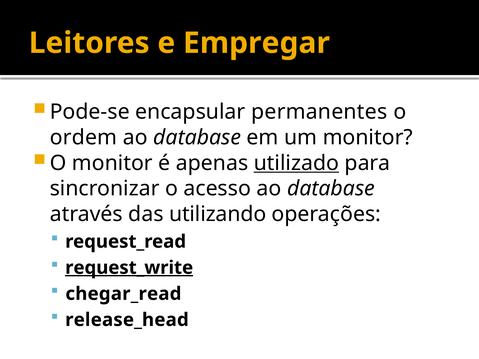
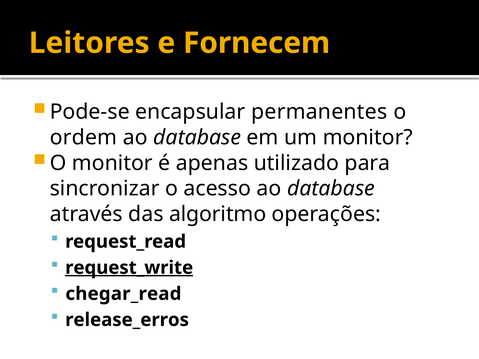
Empregar: Empregar -> Fornecem
utilizado underline: present -> none
utilizando: utilizando -> algoritmo
release_head: release_head -> release_erros
